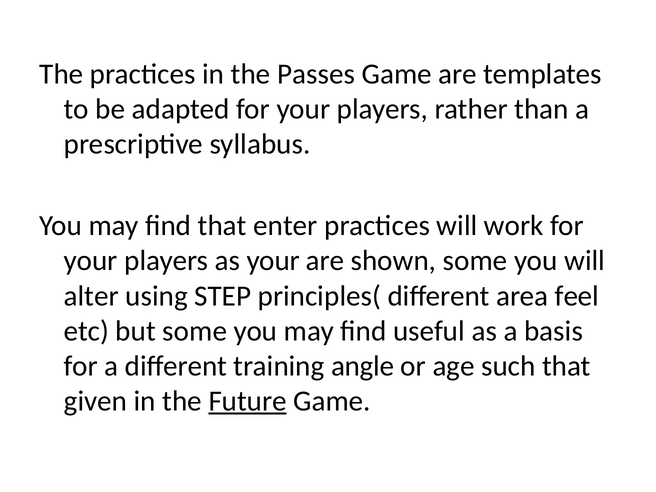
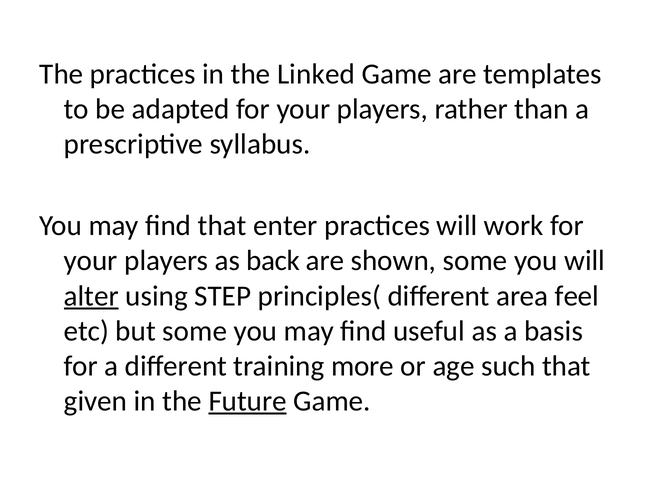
Passes: Passes -> Linked
as your: your -> back
alter underline: none -> present
angle: angle -> more
